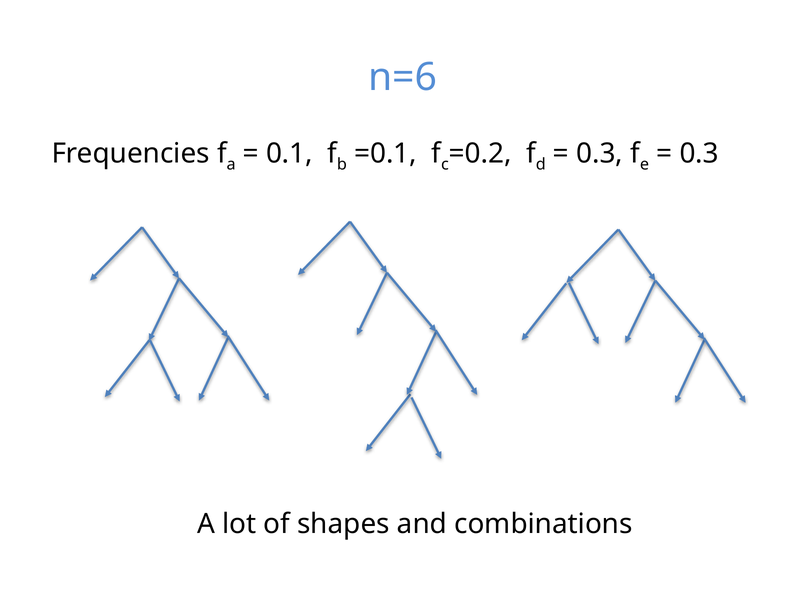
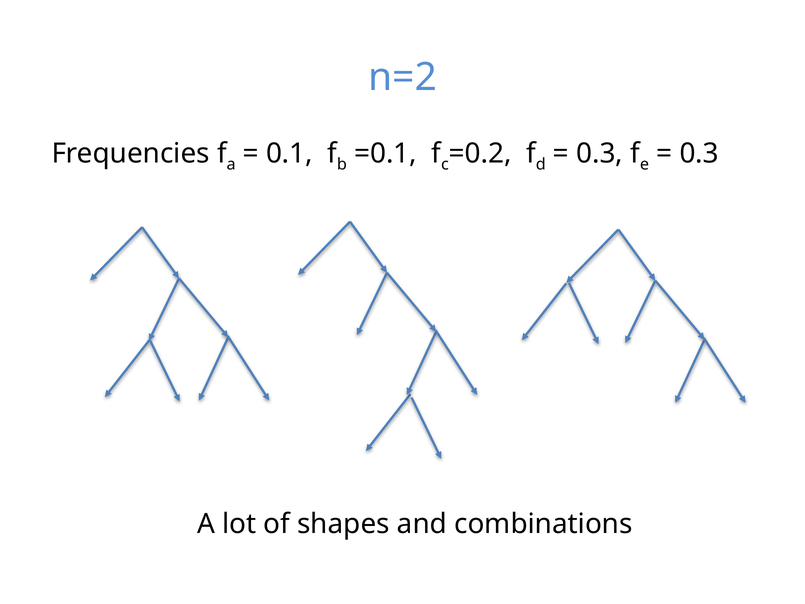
n=6: n=6 -> n=2
